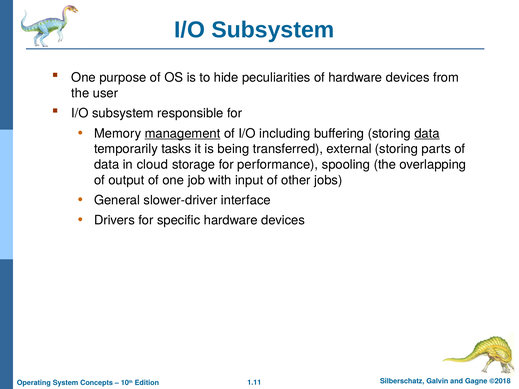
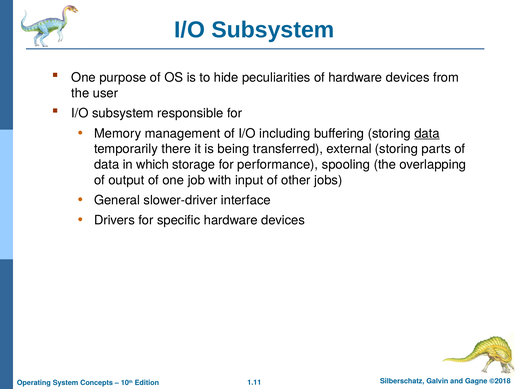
management underline: present -> none
tasks: tasks -> there
cloud: cloud -> which
